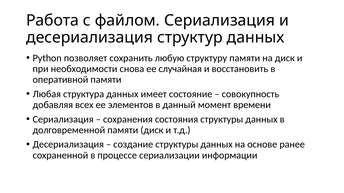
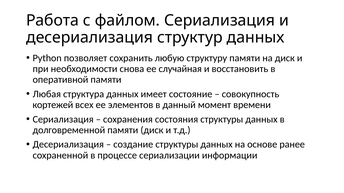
добавляя: добавляя -> кортежей
